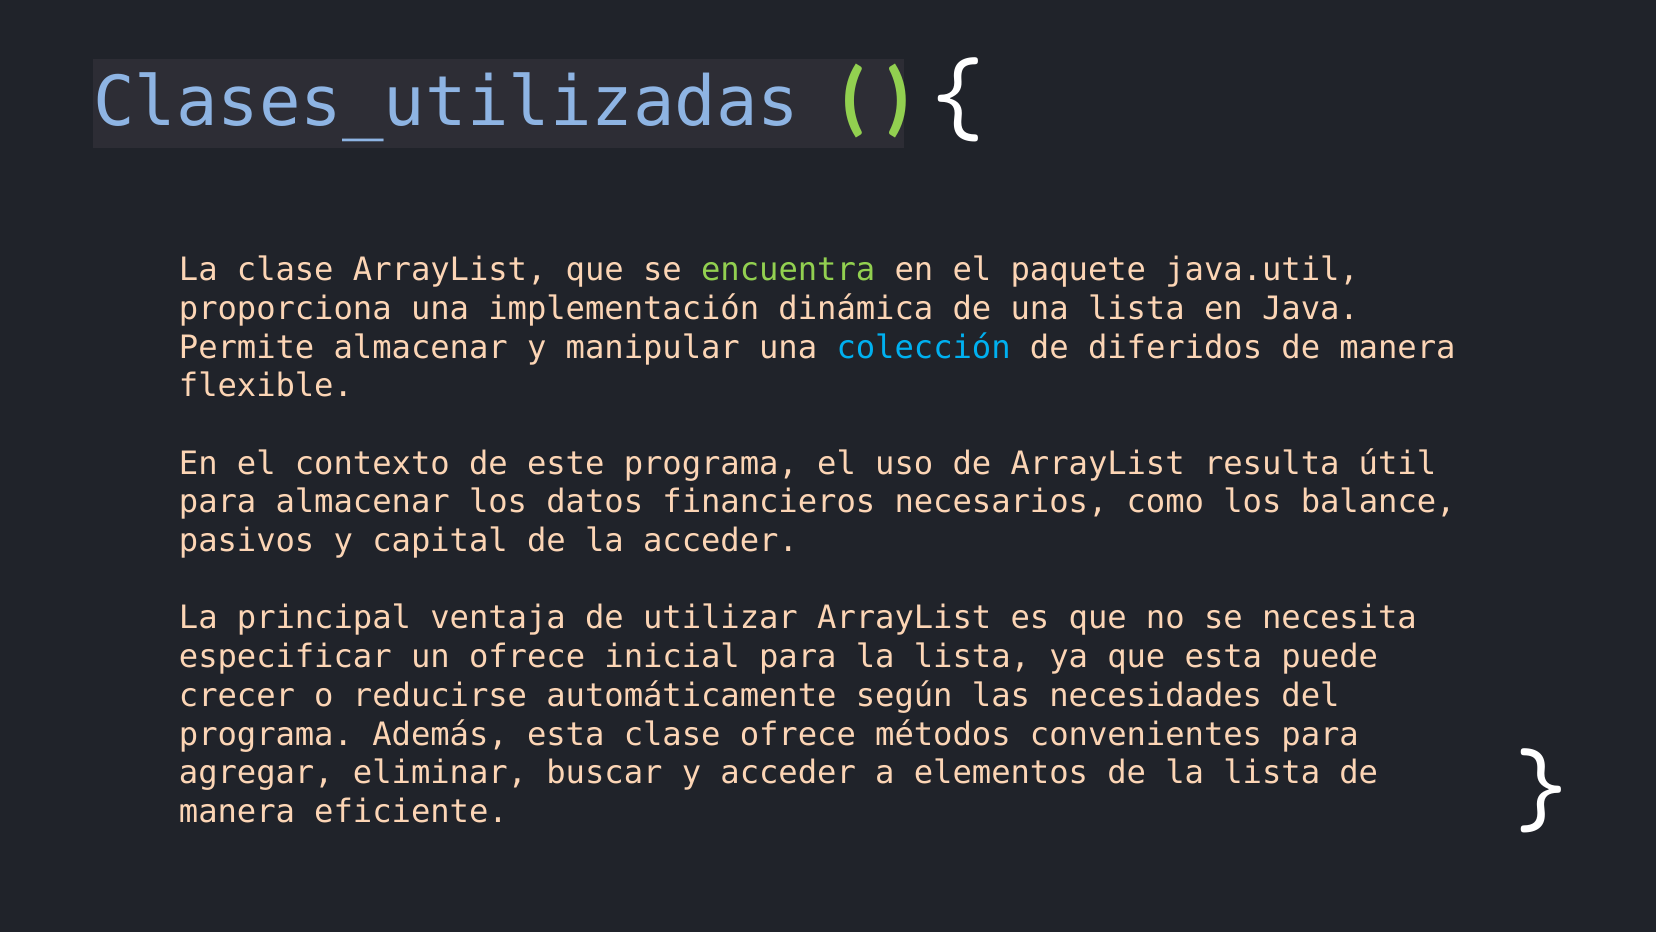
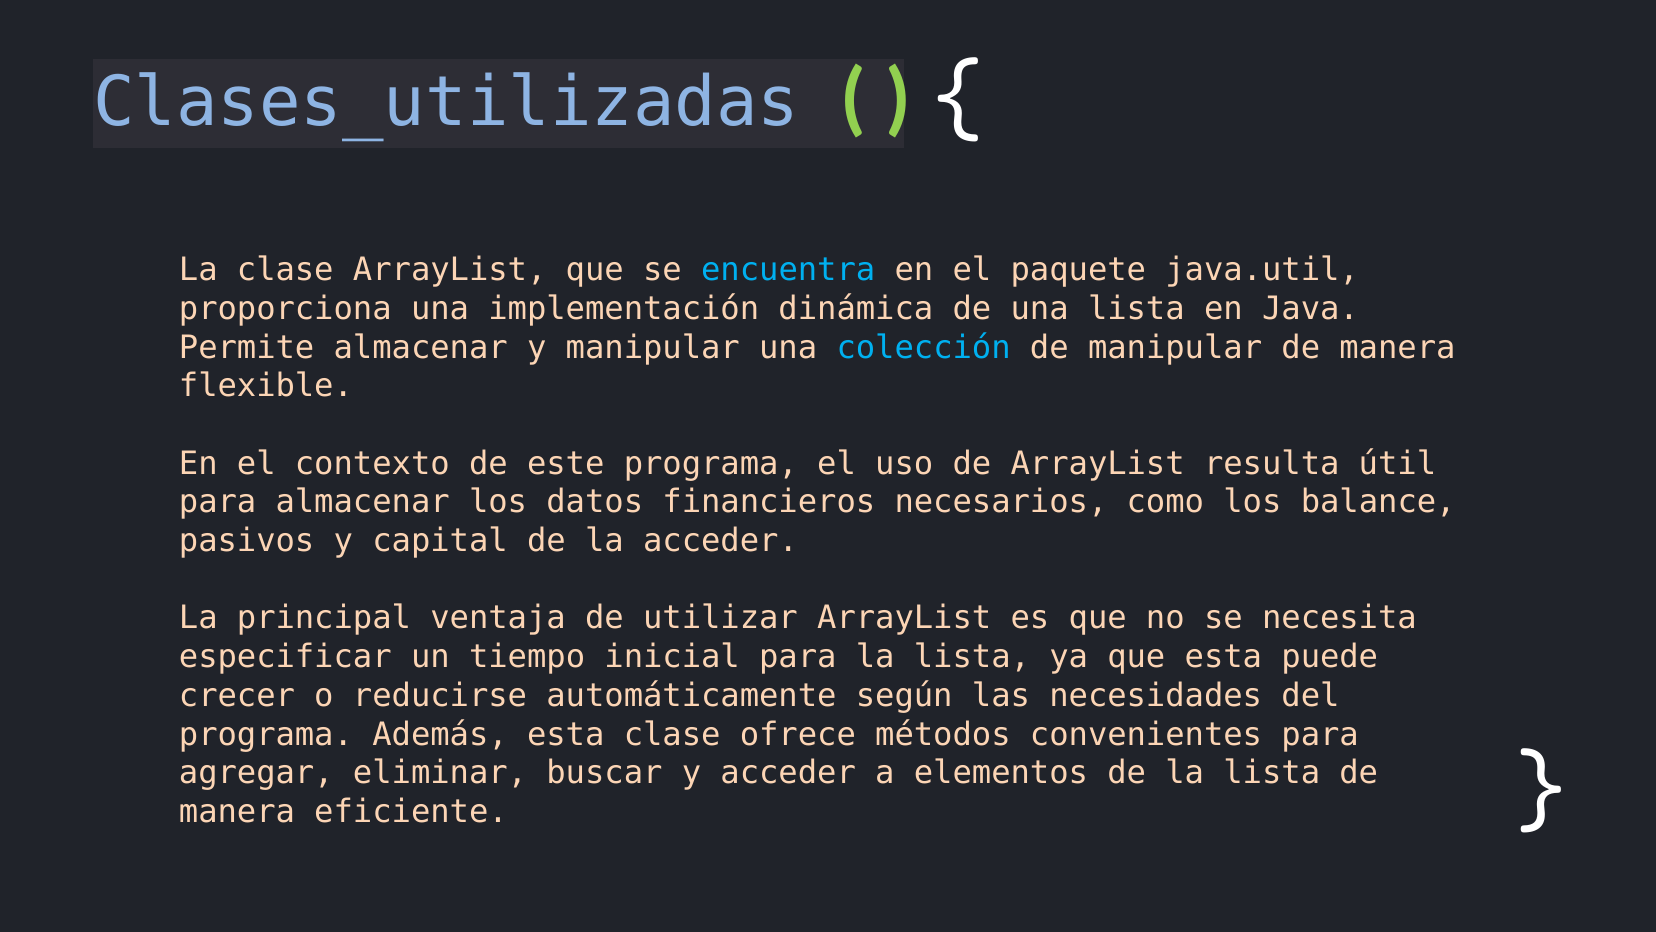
encuentra colour: light green -> light blue
de diferidos: diferidos -> manipular
un ofrece: ofrece -> tiempo
